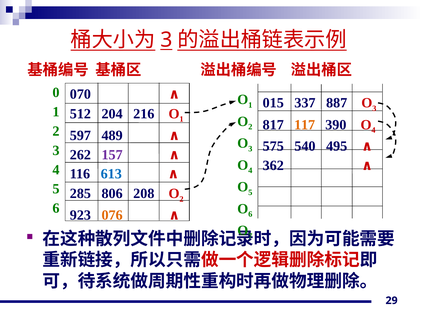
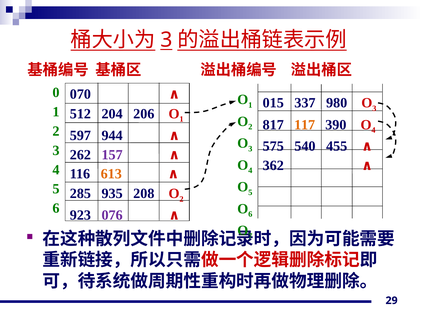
887: 887 -> 980
216: 216 -> 206
489: 489 -> 944
495: 495 -> 455
613 colour: blue -> orange
806: 806 -> 935
076 colour: orange -> purple
